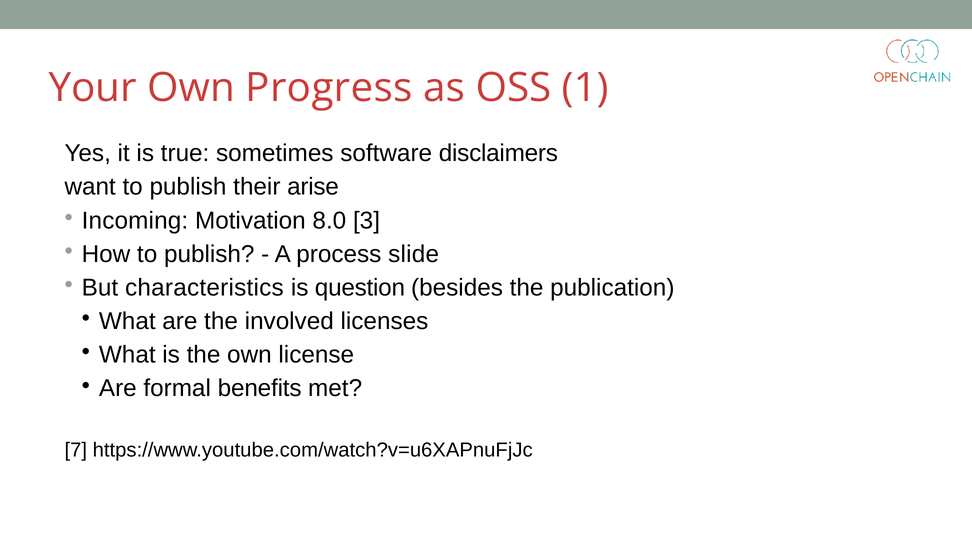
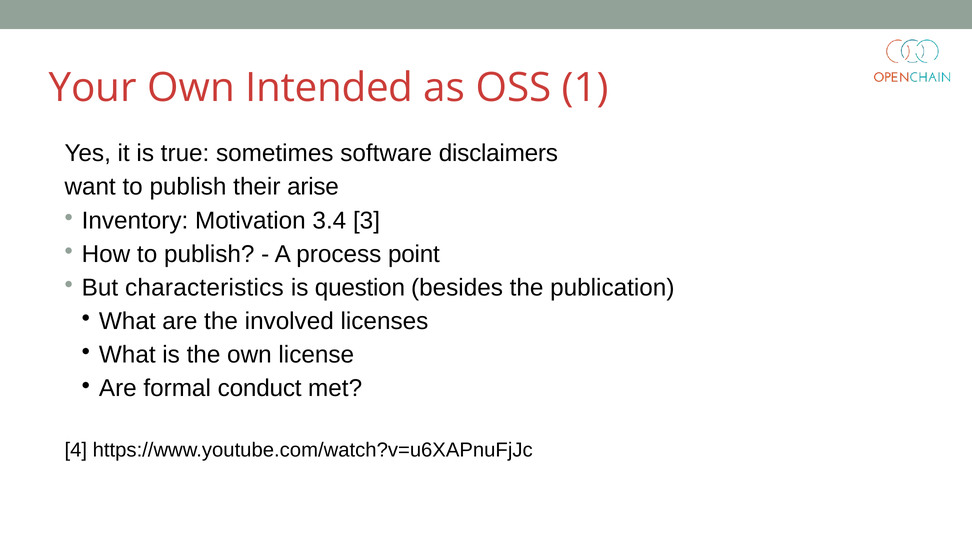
Progress: Progress -> Intended
Incoming: Incoming -> Inventory
8.0: 8.0 -> 3.4
slide: slide -> point
benefits: benefits -> conduct
7: 7 -> 4
